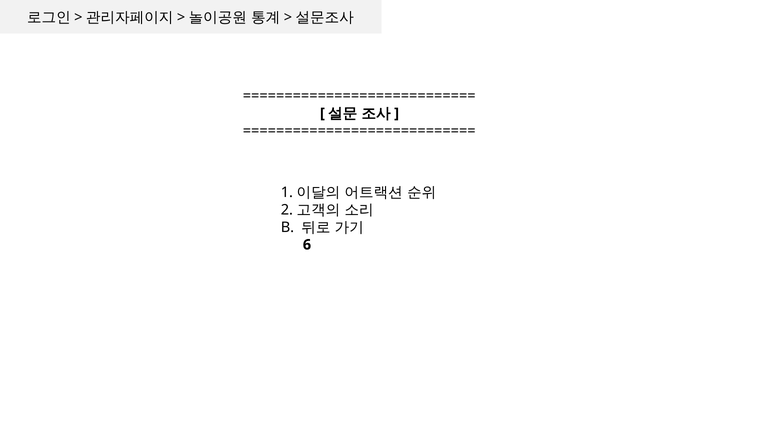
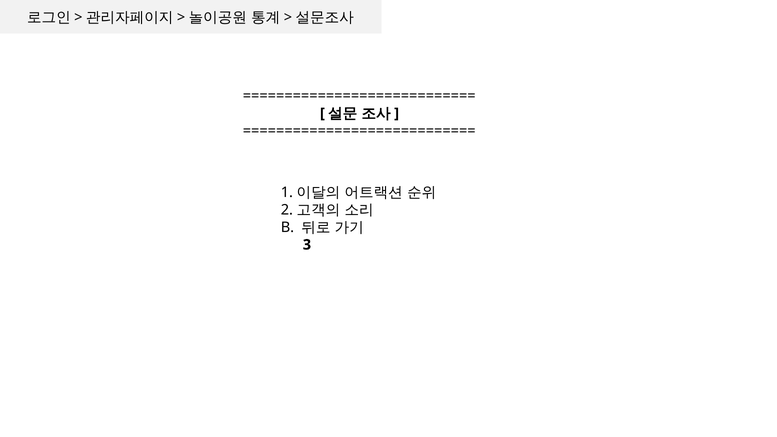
6: 6 -> 3
